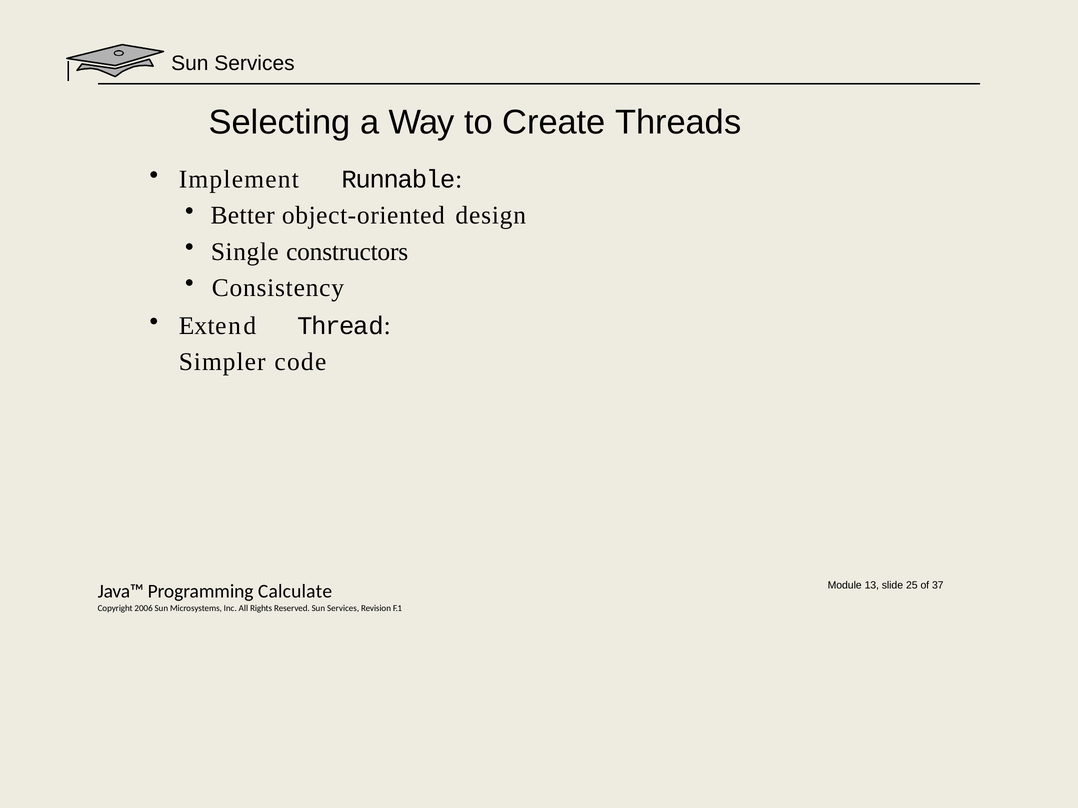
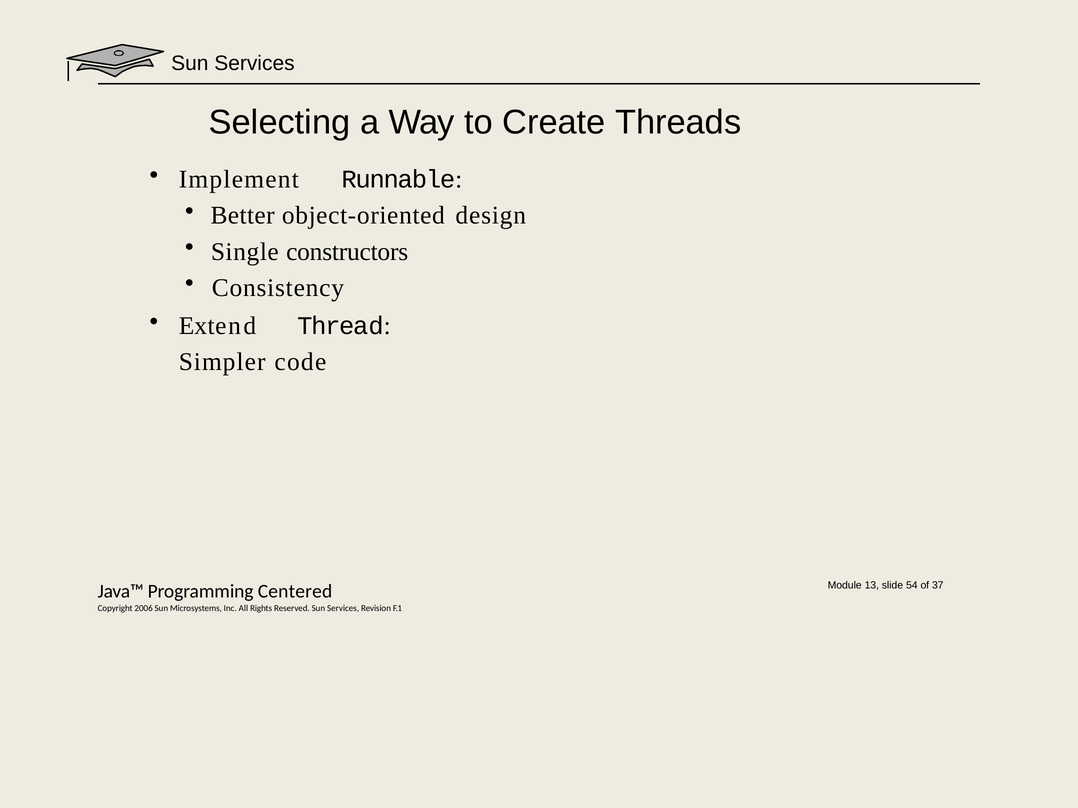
25: 25 -> 54
Calculate: Calculate -> Centered
